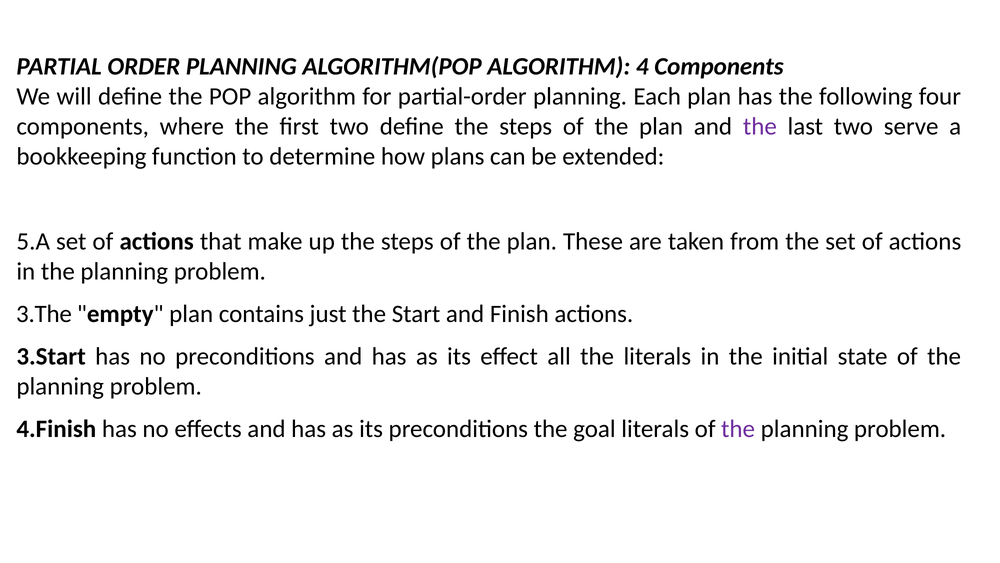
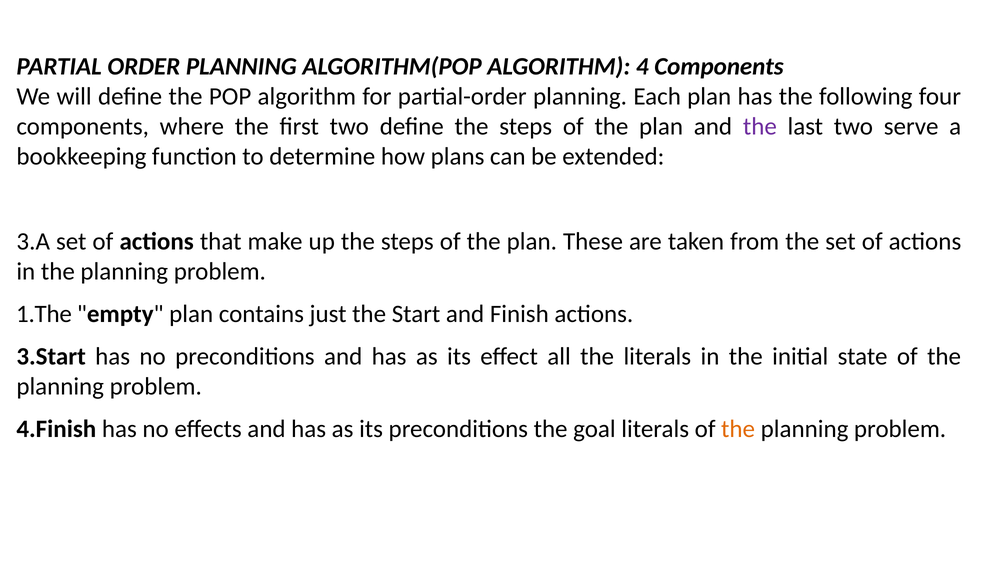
5.A: 5.A -> 3.A
3.The: 3.The -> 1.The
the at (738, 429) colour: purple -> orange
